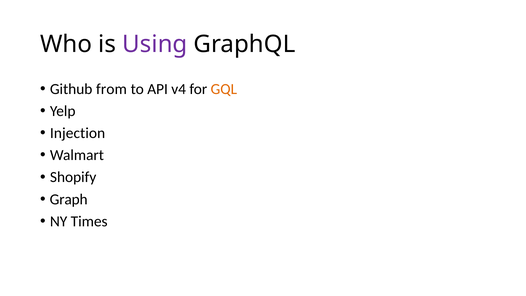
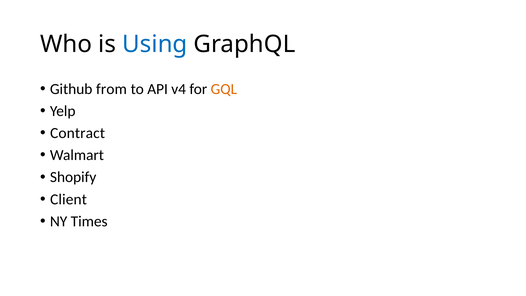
Using colour: purple -> blue
Injection: Injection -> Contract
Graph: Graph -> Client
